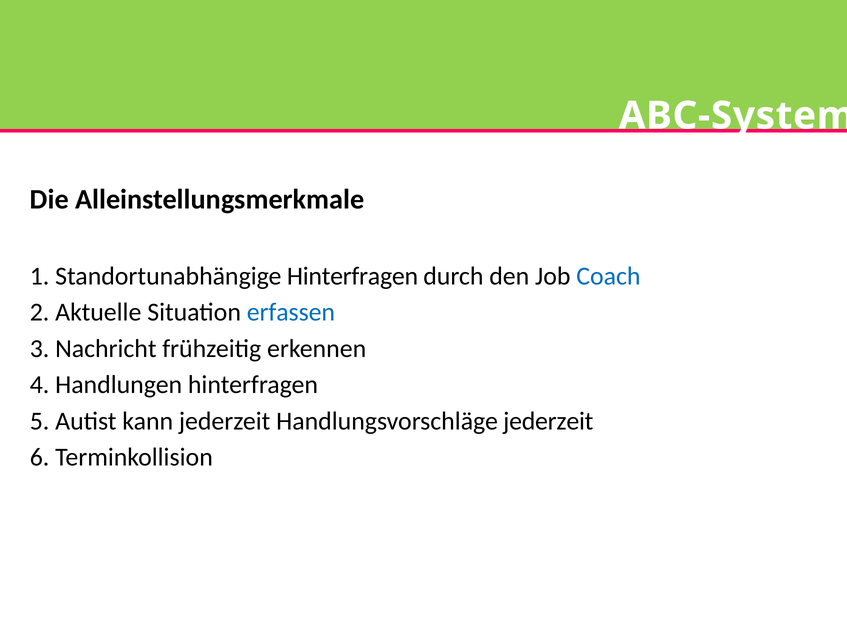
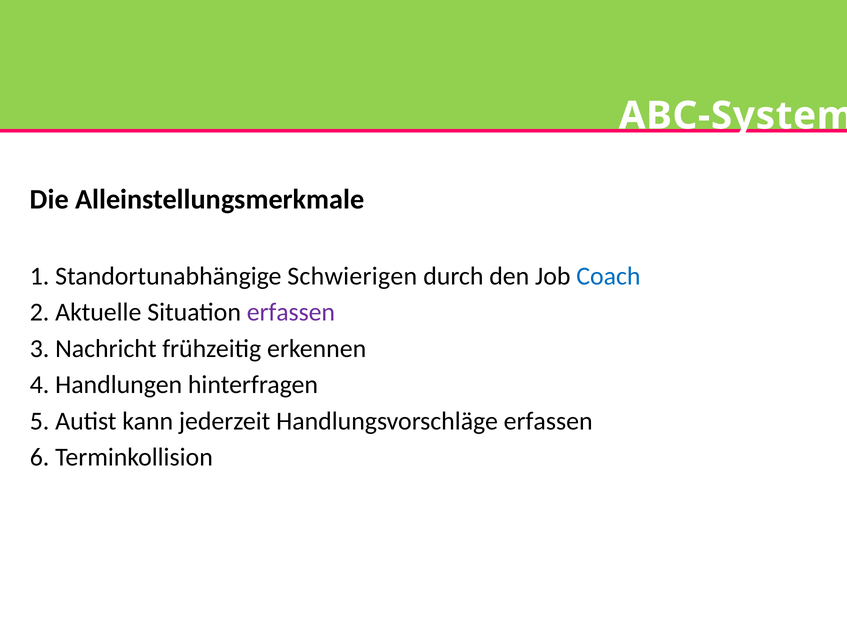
Standortunabhängige Hinterfragen: Hinterfragen -> Schwierigen
erfassen at (291, 313) colour: blue -> purple
Handlungsvorschläge jederzeit: jederzeit -> erfassen
